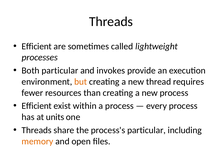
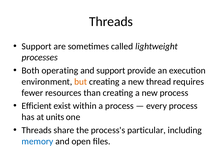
Efficient at (37, 46): Efficient -> Support
Both particular: particular -> operating
and invokes: invokes -> support
memory colour: orange -> blue
